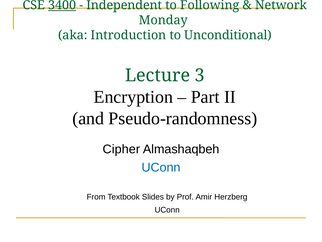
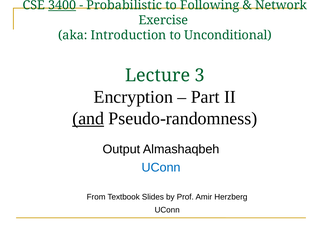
Independent: Independent -> Probabilistic
Monday: Monday -> Exercise
and underline: none -> present
Cipher: Cipher -> Output
